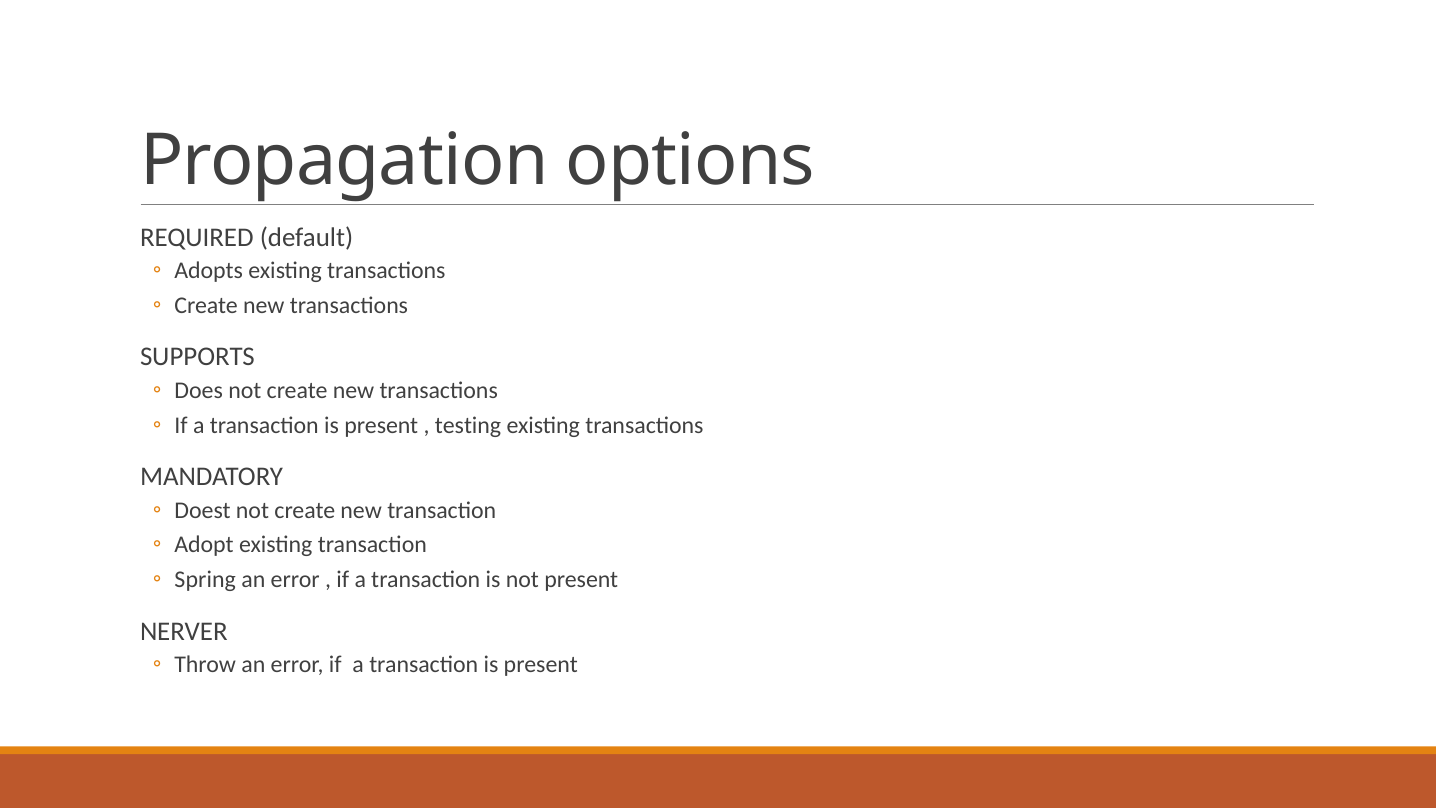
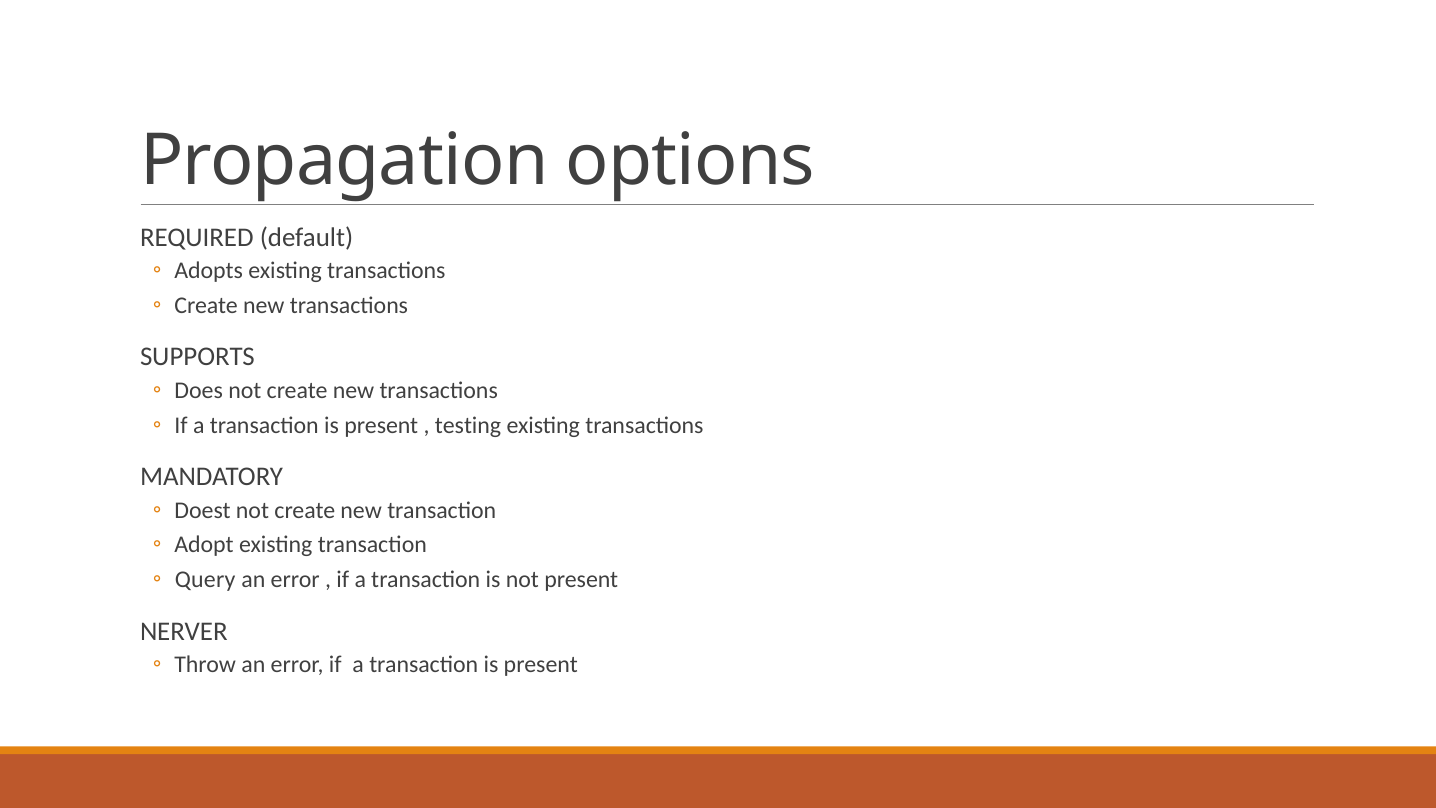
Spring: Spring -> Query
